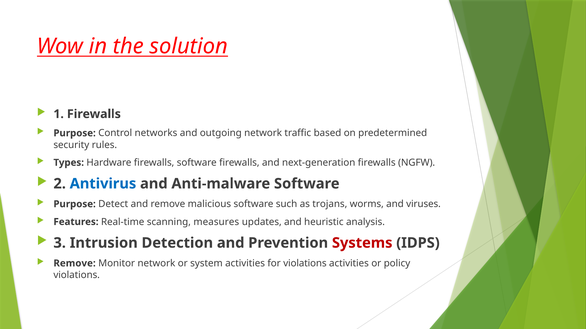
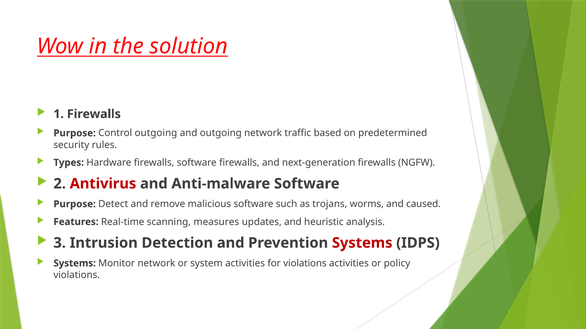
Control networks: networks -> outgoing
Antivirus colour: blue -> red
viruses: viruses -> caused
Remove at (75, 264): Remove -> Systems
